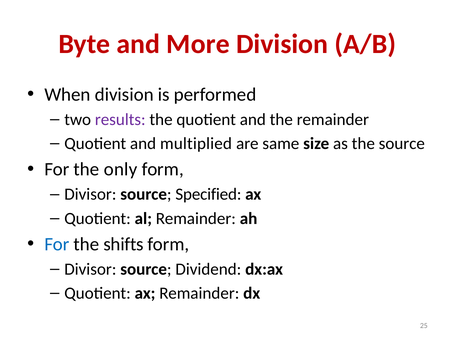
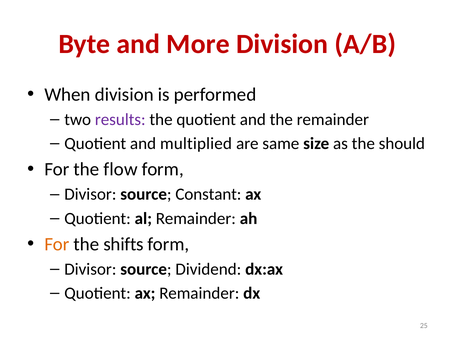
the source: source -> should
only: only -> flow
Specified: Specified -> Constant
For at (57, 244) colour: blue -> orange
